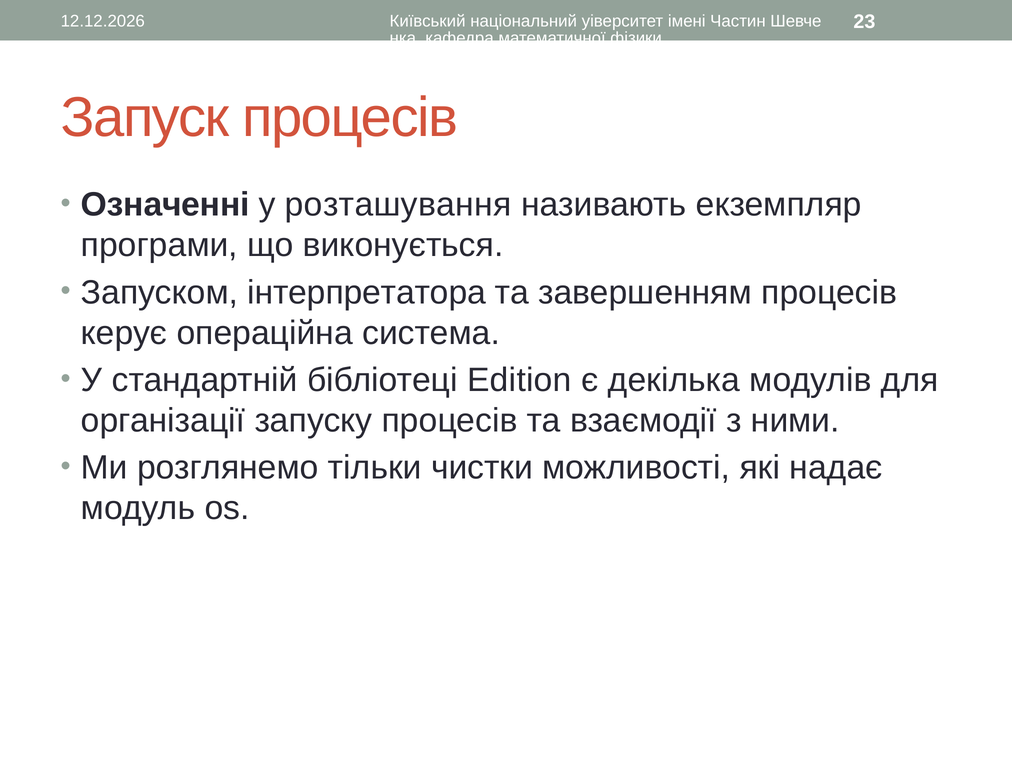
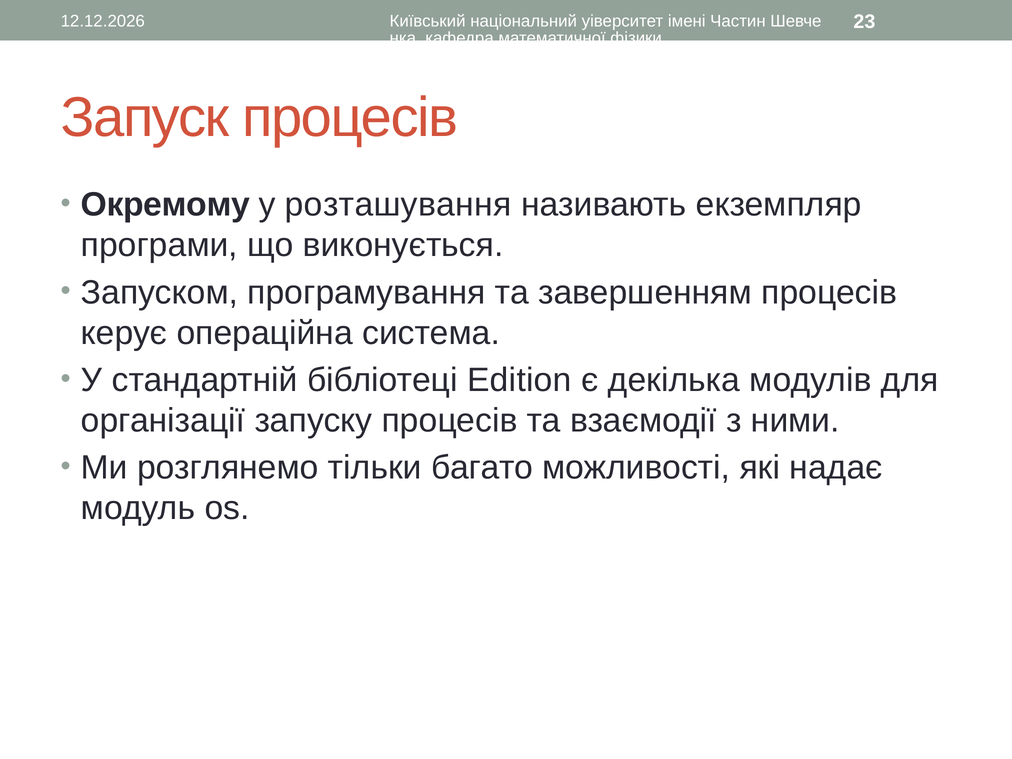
Означенні: Означенні -> Окремому
інтерпретатора: інтерпретатора -> програмування
чистки: чистки -> багато
